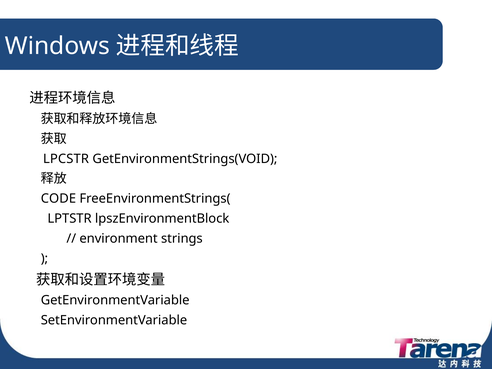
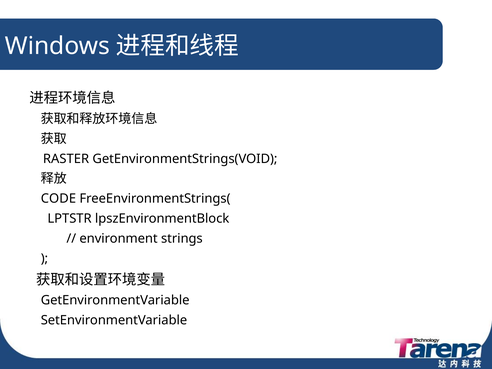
LPCSTR: LPCSTR -> RASTER
